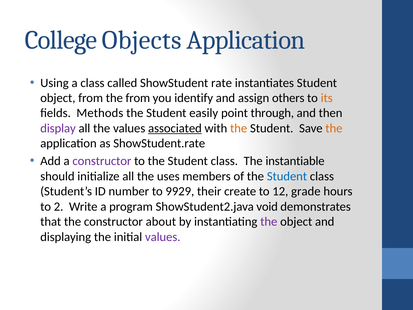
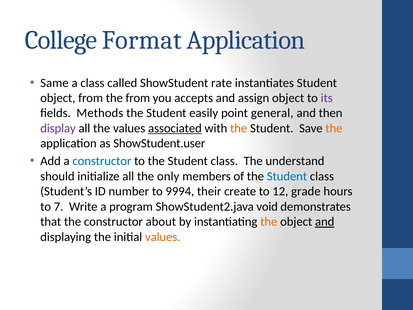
Objects: Objects -> Format
Using: Using -> Same
identify: identify -> accepts
assign others: others -> object
its colour: orange -> purple
through: through -> general
ShowStudent.rate: ShowStudent.rate -> ShowStudent.user
constructor at (102, 161) colour: purple -> blue
instantiable: instantiable -> understand
uses: uses -> only
9929: 9929 -> 9994
2: 2 -> 7
the at (269, 222) colour: purple -> orange
and at (325, 222) underline: none -> present
values at (163, 237) colour: purple -> orange
